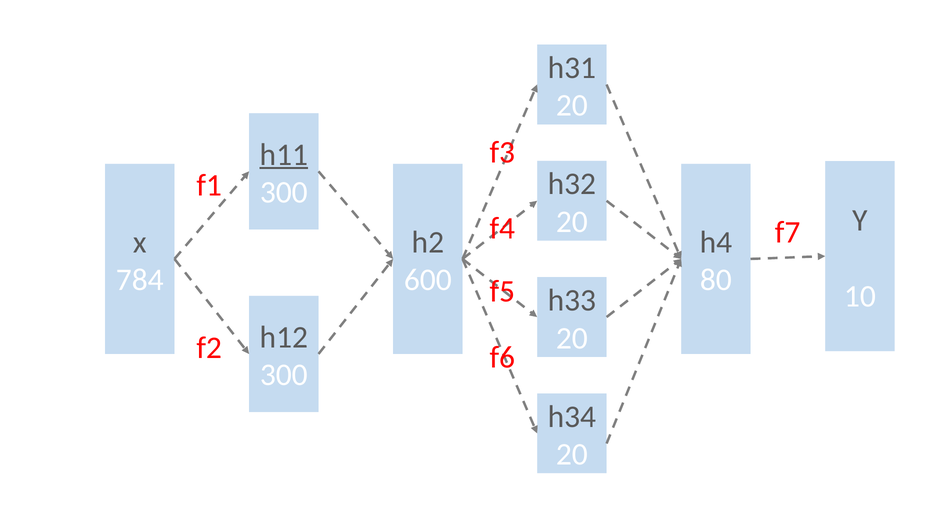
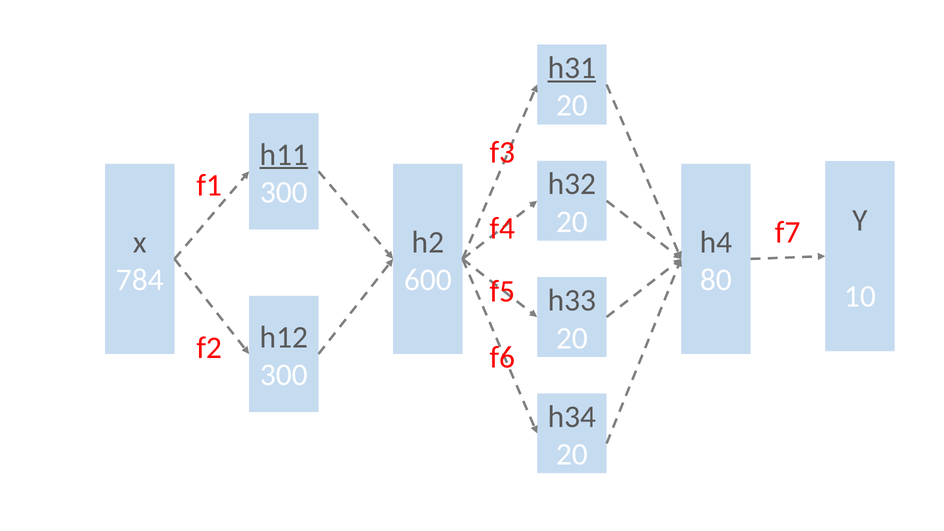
h31 underline: none -> present
